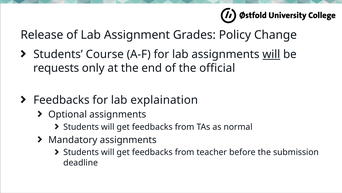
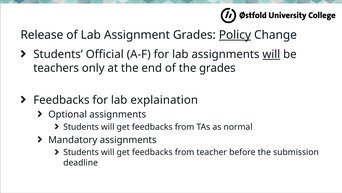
Policy underline: none -> present
Course: Course -> Official
requests: requests -> teachers
the official: official -> grades
